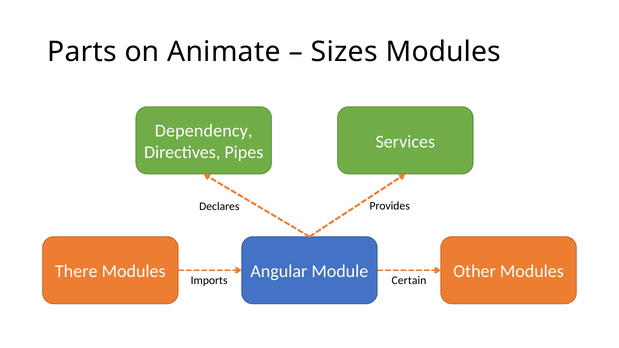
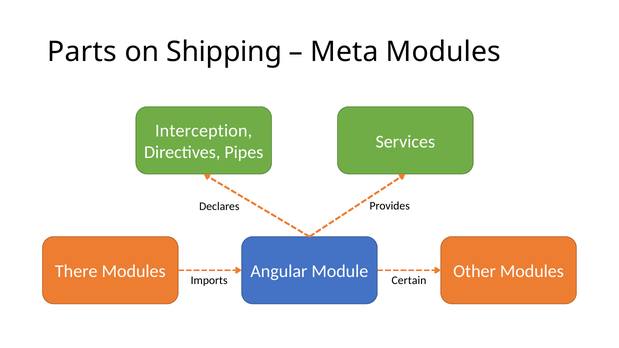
Animate: Animate -> Shipping
Sizes: Sizes -> Meta
Dependency: Dependency -> Interception
